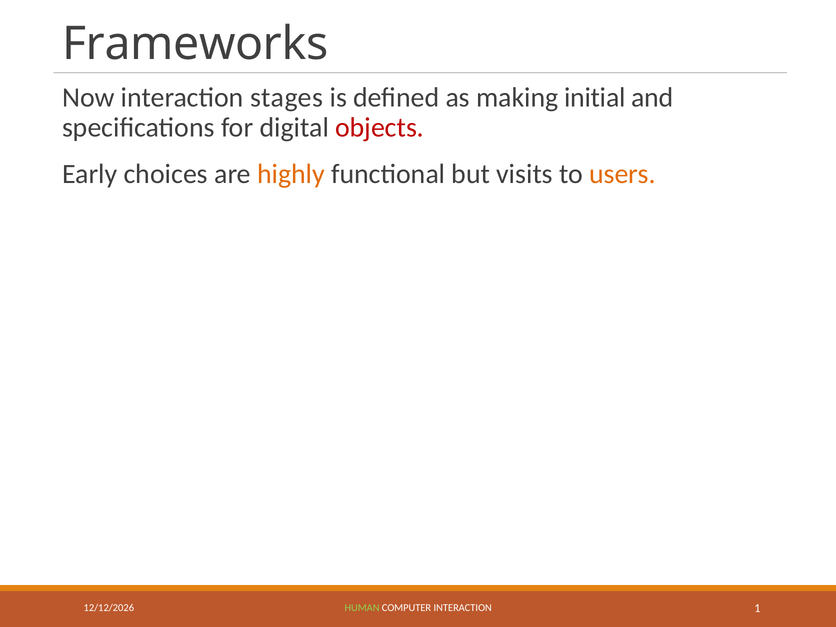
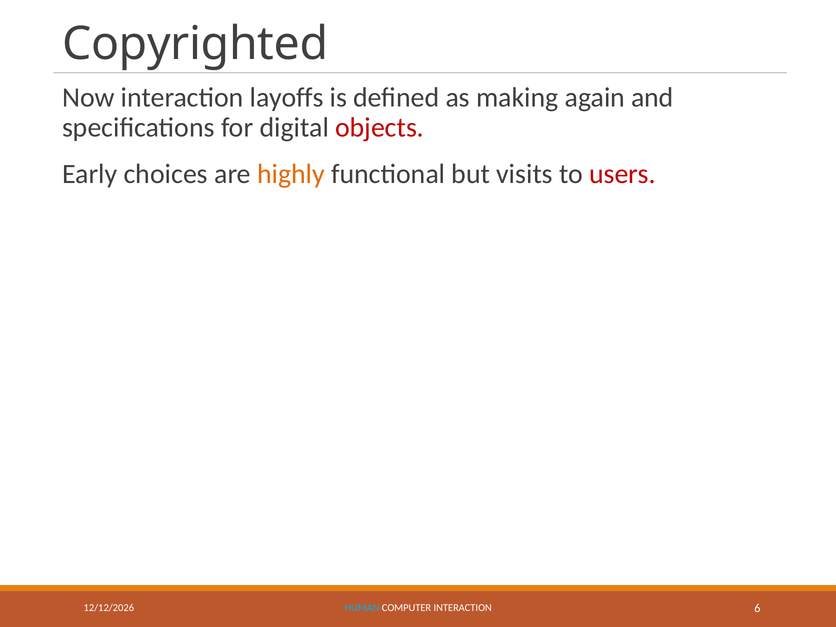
Frameworks: Frameworks -> Copyrighted
stages: stages -> layoffs
initial: initial -> again
users colour: orange -> red
HUMAN colour: light green -> light blue
1: 1 -> 6
